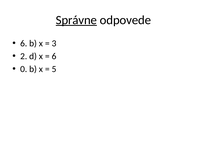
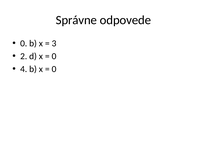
Správne underline: present -> none
6 at (24, 43): 6 -> 0
6 at (54, 56): 6 -> 0
0: 0 -> 4
5 at (54, 69): 5 -> 0
